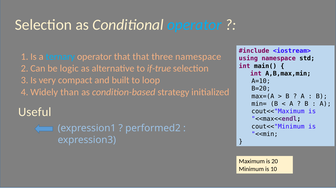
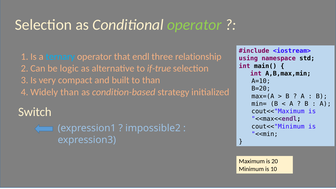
operator at (194, 25) colour: light blue -> light green
that that: that -> endl
three namespace: namespace -> relationship
to loop: loop -> than
Useful: Useful -> Switch
performed2: performed2 -> impossible2
